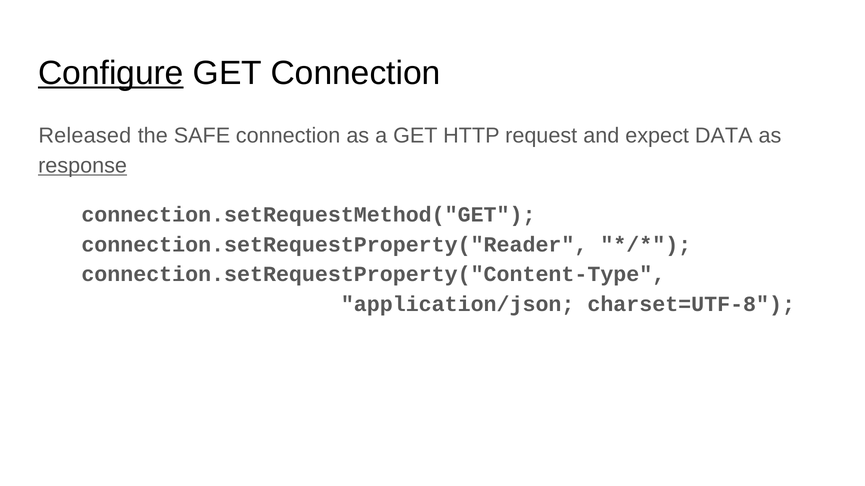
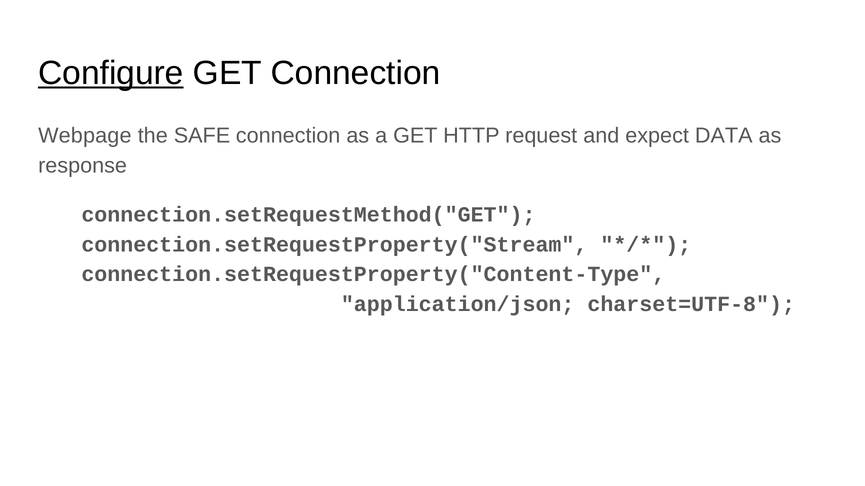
Released: Released -> Webpage
response underline: present -> none
connection.setRequestProperty("Reader: connection.setRequestProperty("Reader -> connection.setRequestProperty("Stream
